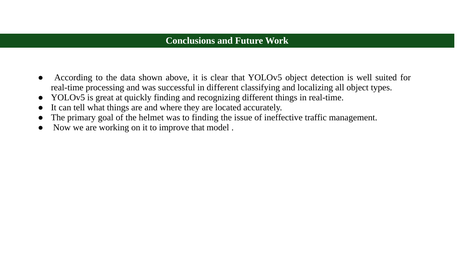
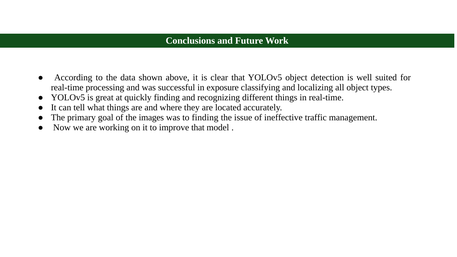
in different: different -> exposure
helmet: helmet -> images
